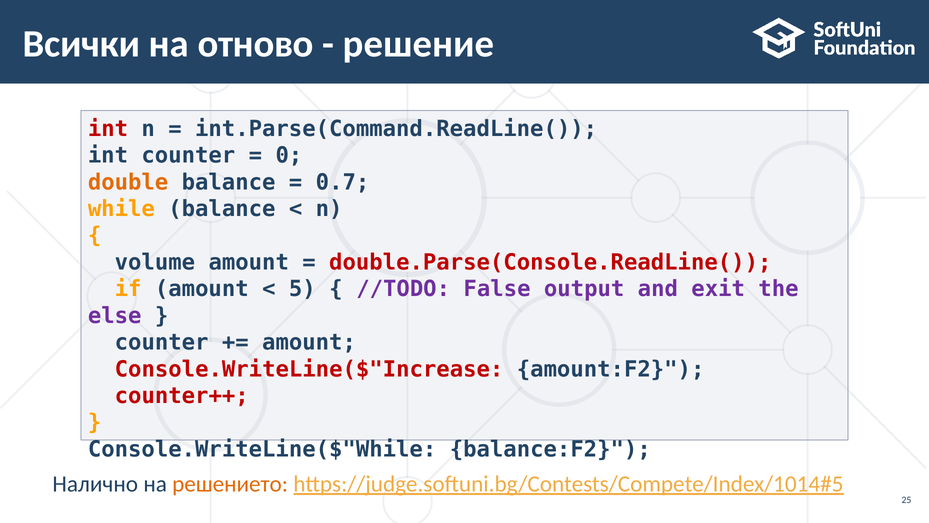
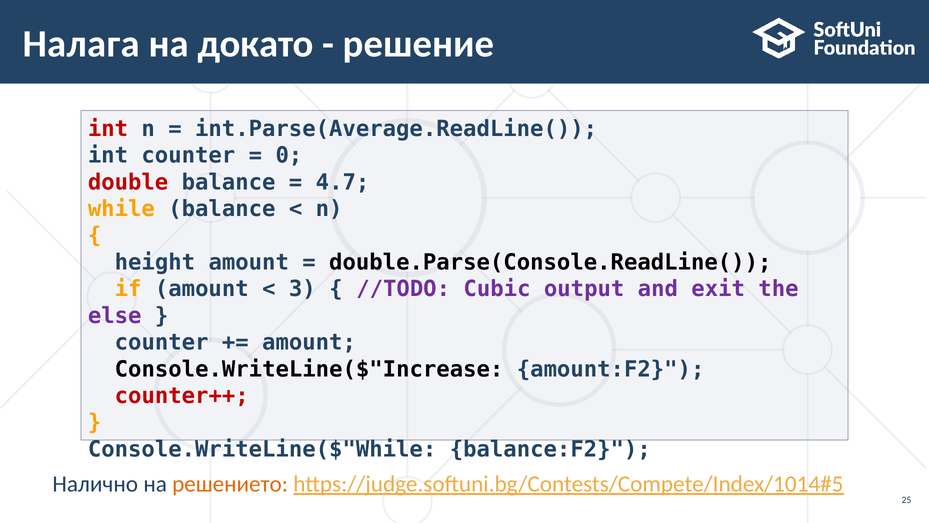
Всички: Всички -> Налага
отново: отново -> докато
int.Parse(Command.ReadLine(: int.Parse(Command.ReadLine( -> int.Parse(Average.ReadLine(
double colour: orange -> red
0.7: 0.7 -> 4.7
volume: volume -> height
double.Parse(Console.ReadLine( colour: red -> black
5: 5 -> 3
False: False -> Cubic
Console.WriteLine($"Increase colour: red -> black
